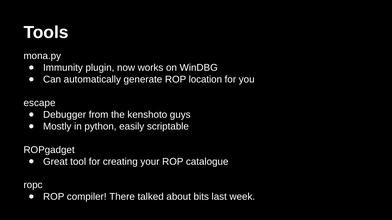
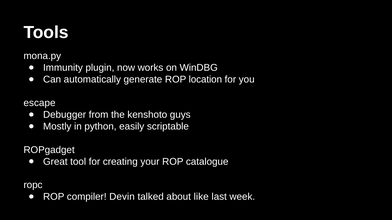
There: There -> Devin
bits: bits -> like
